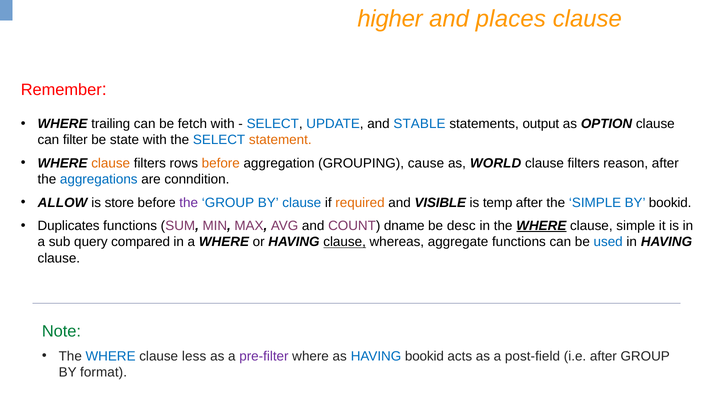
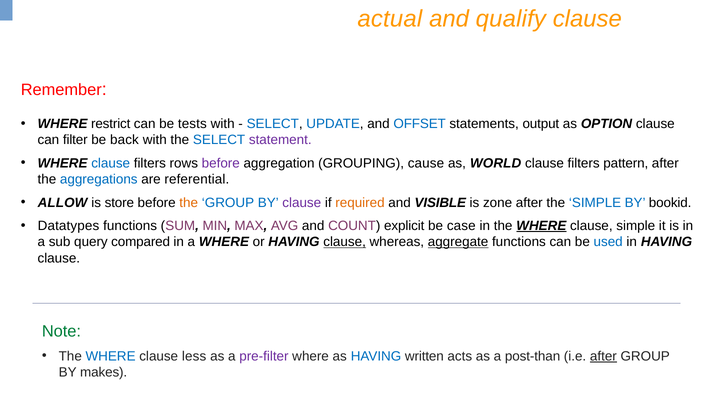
higher: higher -> actual
places: places -> qualify
trailing: trailing -> restrict
fetch: fetch -> tests
STABLE: STABLE -> OFFSET
state: state -> back
statement colour: orange -> purple
clause at (111, 163) colour: orange -> blue
before at (221, 163) colour: orange -> purple
reason: reason -> pattern
conndition: conndition -> referential
the at (189, 203) colour: purple -> orange
clause at (302, 203) colour: blue -> purple
temp: temp -> zone
Duplicates: Duplicates -> Datatypes
dname: dname -> explicit
desc: desc -> case
aggregate underline: none -> present
HAVING bookid: bookid -> written
post-field: post-field -> post-than
after at (603, 356) underline: none -> present
format: format -> makes
